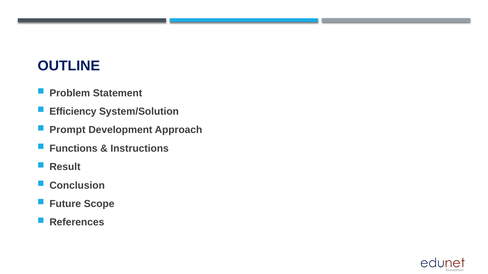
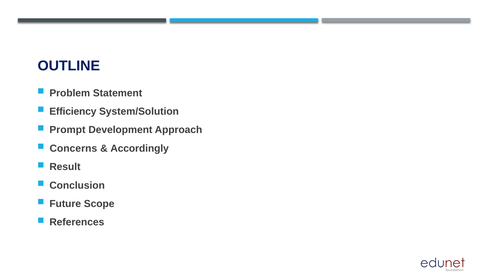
Functions: Functions -> Concerns
Instructions: Instructions -> Accordingly
